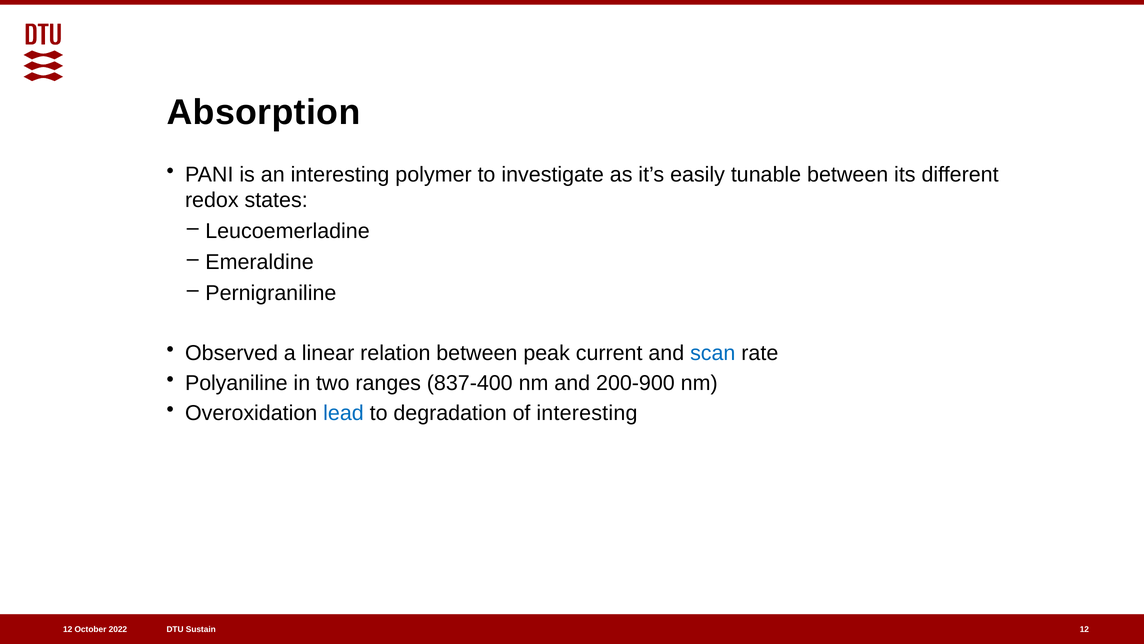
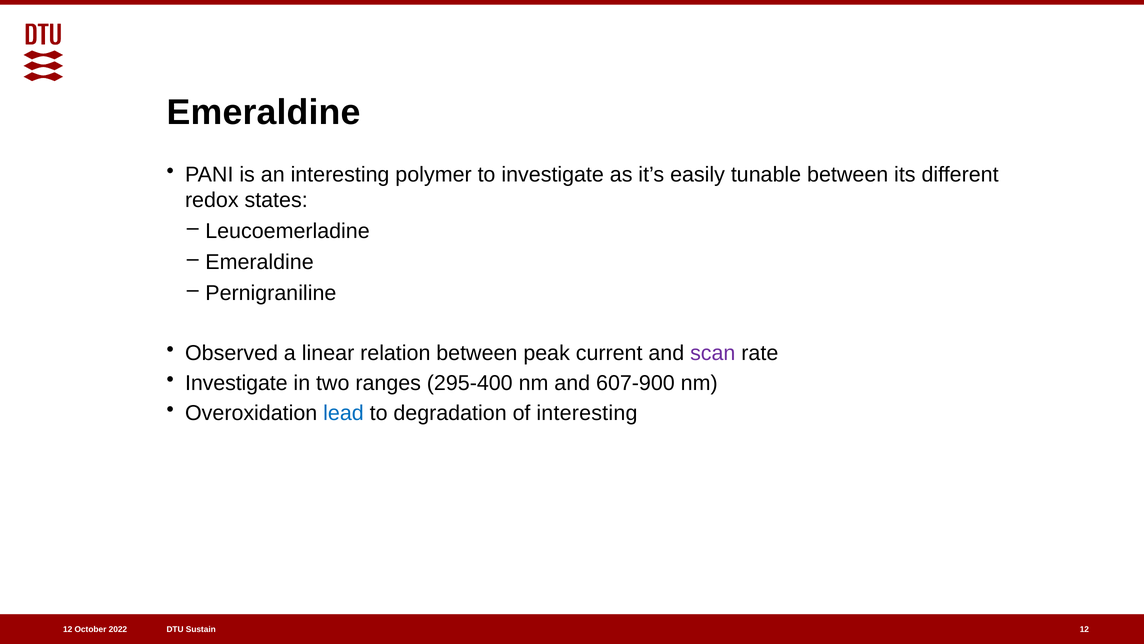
Absorption at (264, 112): Absorption -> Emeraldine
scan colour: blue -> purple
Polyaniline at (236, 383): Polyaniline -> Investigate
837-400: 837-400 -> 295-400
200-900: 200-900 -> 607-900
